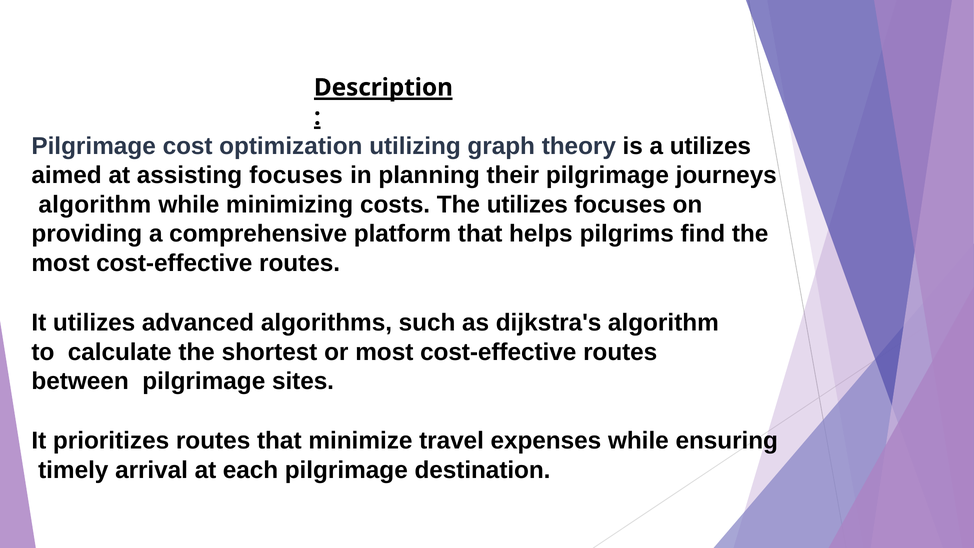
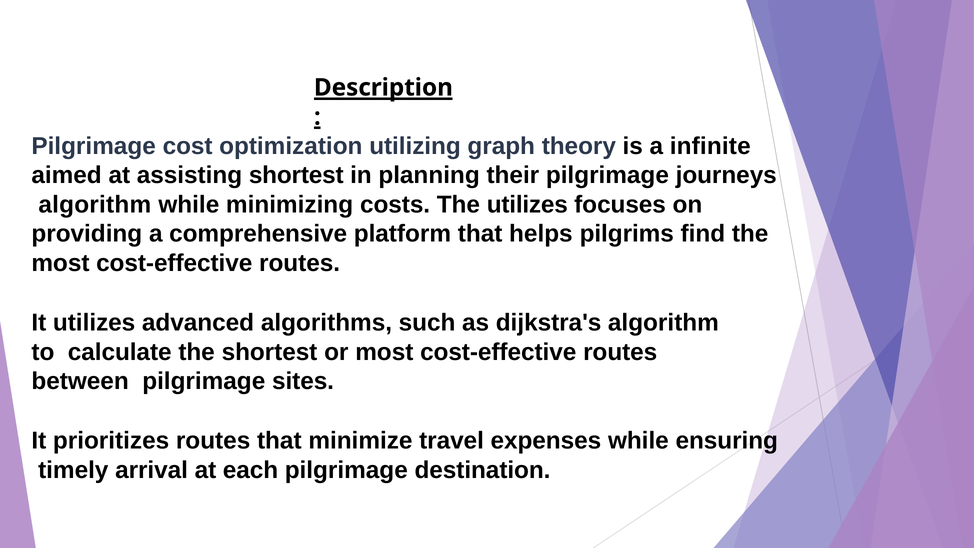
a utilizes: utilizes -> infinite
assisting focuses: focuses -> shortest
